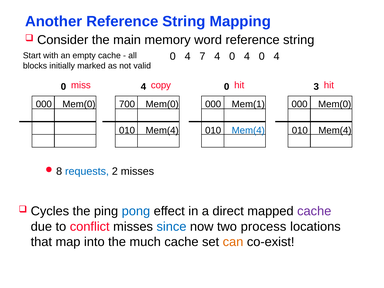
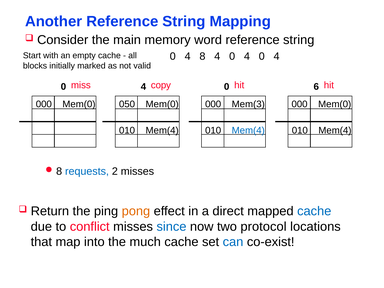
4 7: 7 -> 8
3: 3 -> 6
700: 700 -> 050
Mem(1: Mem(1 -> Mem(3
Cycles: Cycles -> Return
pong colour: blue -> orange
cache at (314, 211) colour: purple -> blue
process: process -> protocol
can colour: orange -> blue
